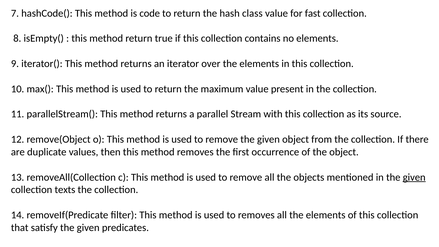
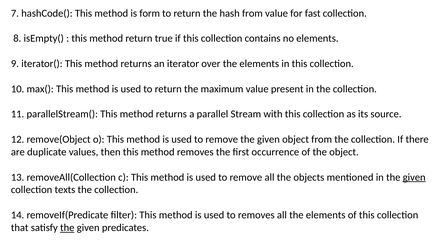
code: code -> form
hash class: class -> from
the at (67, 228) underline: none -> present
